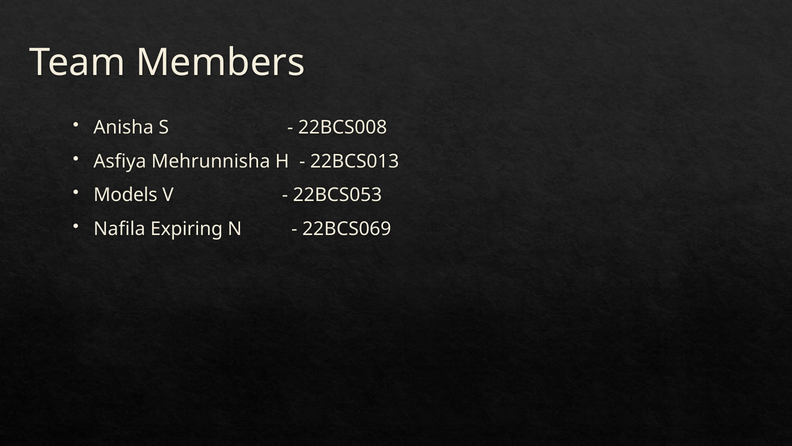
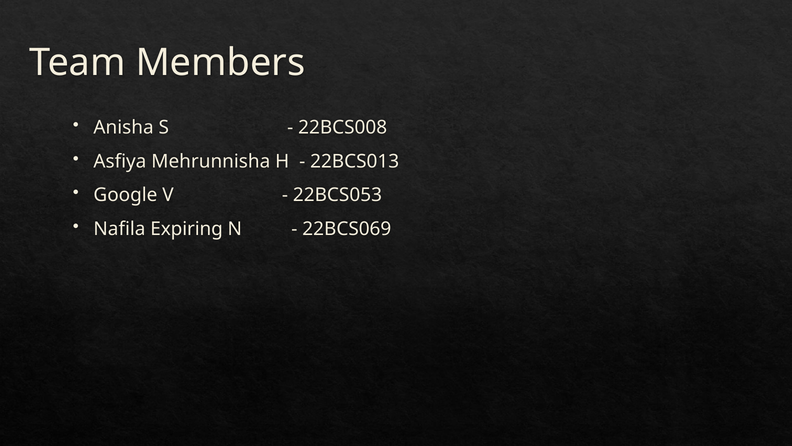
Models: Models -> Google
